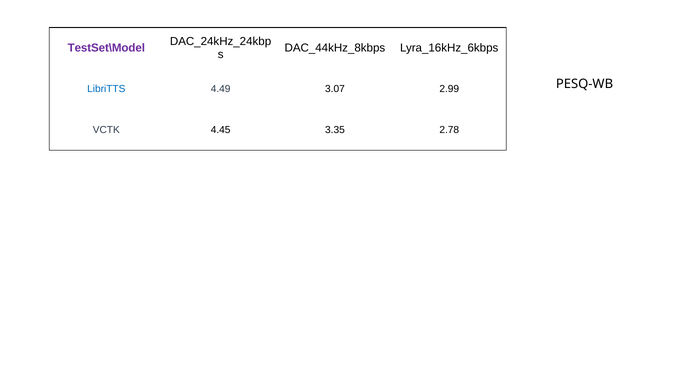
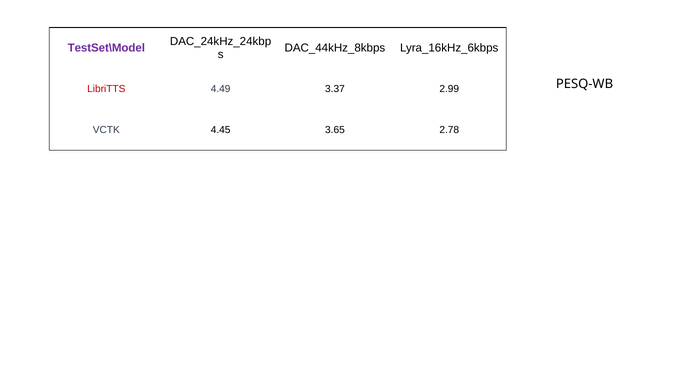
LibriTTS colour: blue -> red
3.07: 3.07 -> 3.37
3.35: 3.35 -> 3.65
